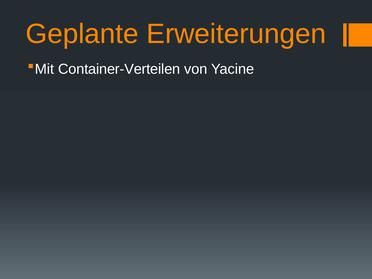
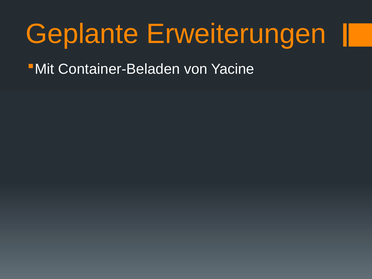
Container-Verteilen: Container-Verteilen -> Container-Beladen
